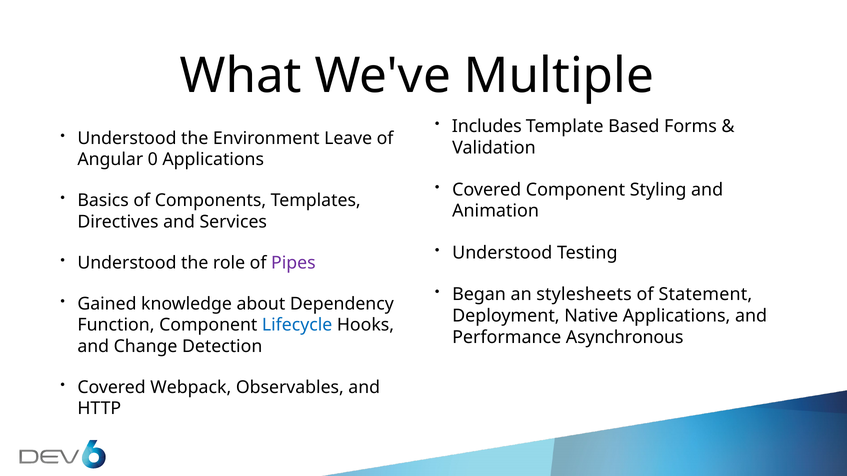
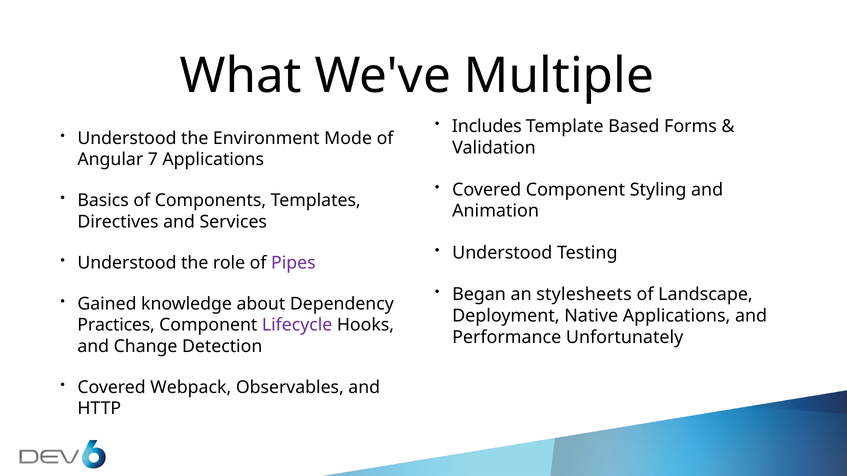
Leave: Leave -> Mode
0: 0 -> 7
Statement: Statement -> Landscape
Function: Function -> Practices
Lifecycle colour: blue -> purple
Asynchronous: Asynchronous -> Unfortunately
